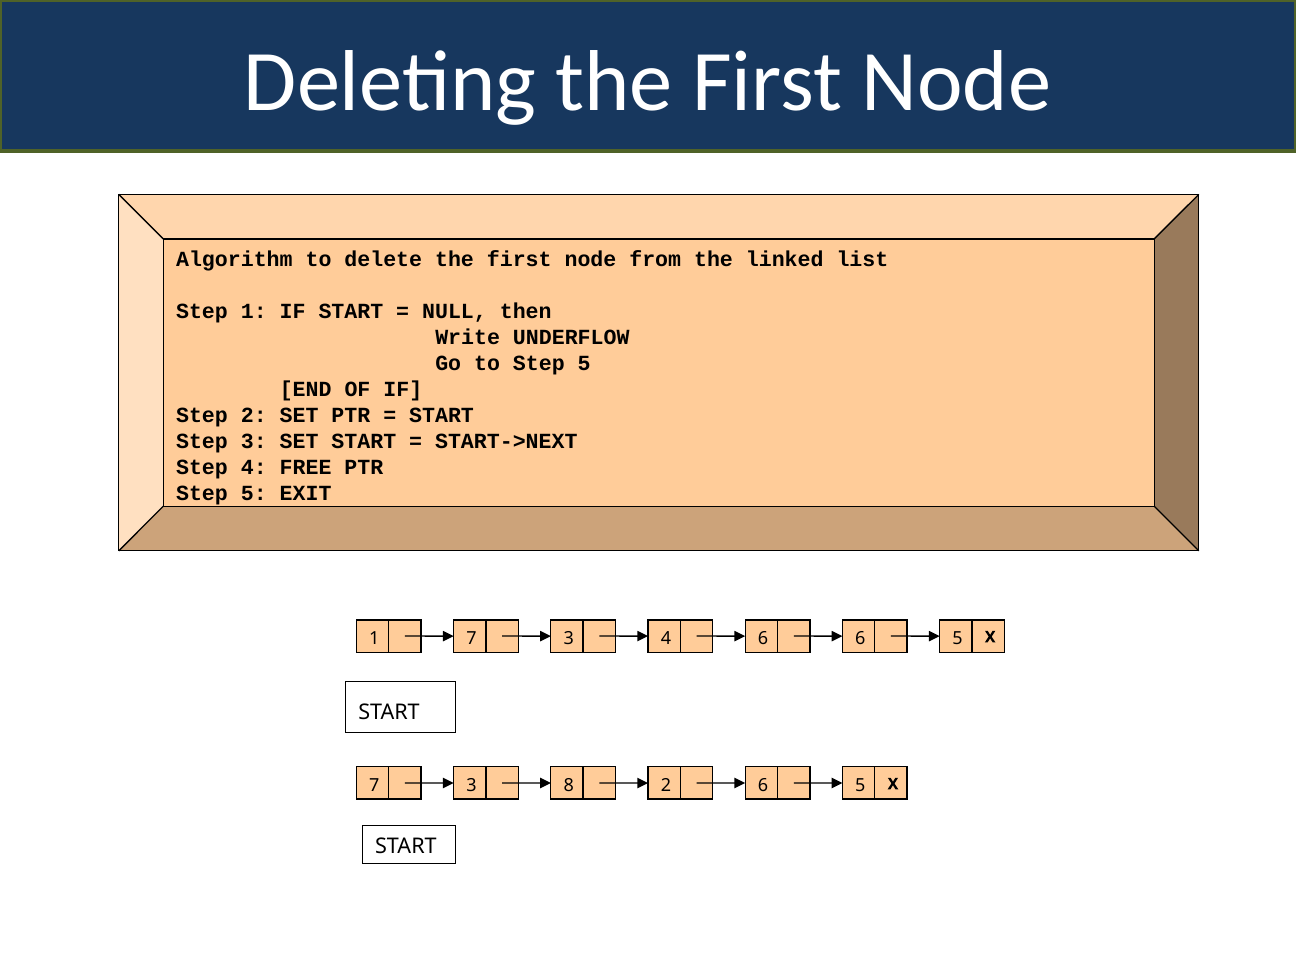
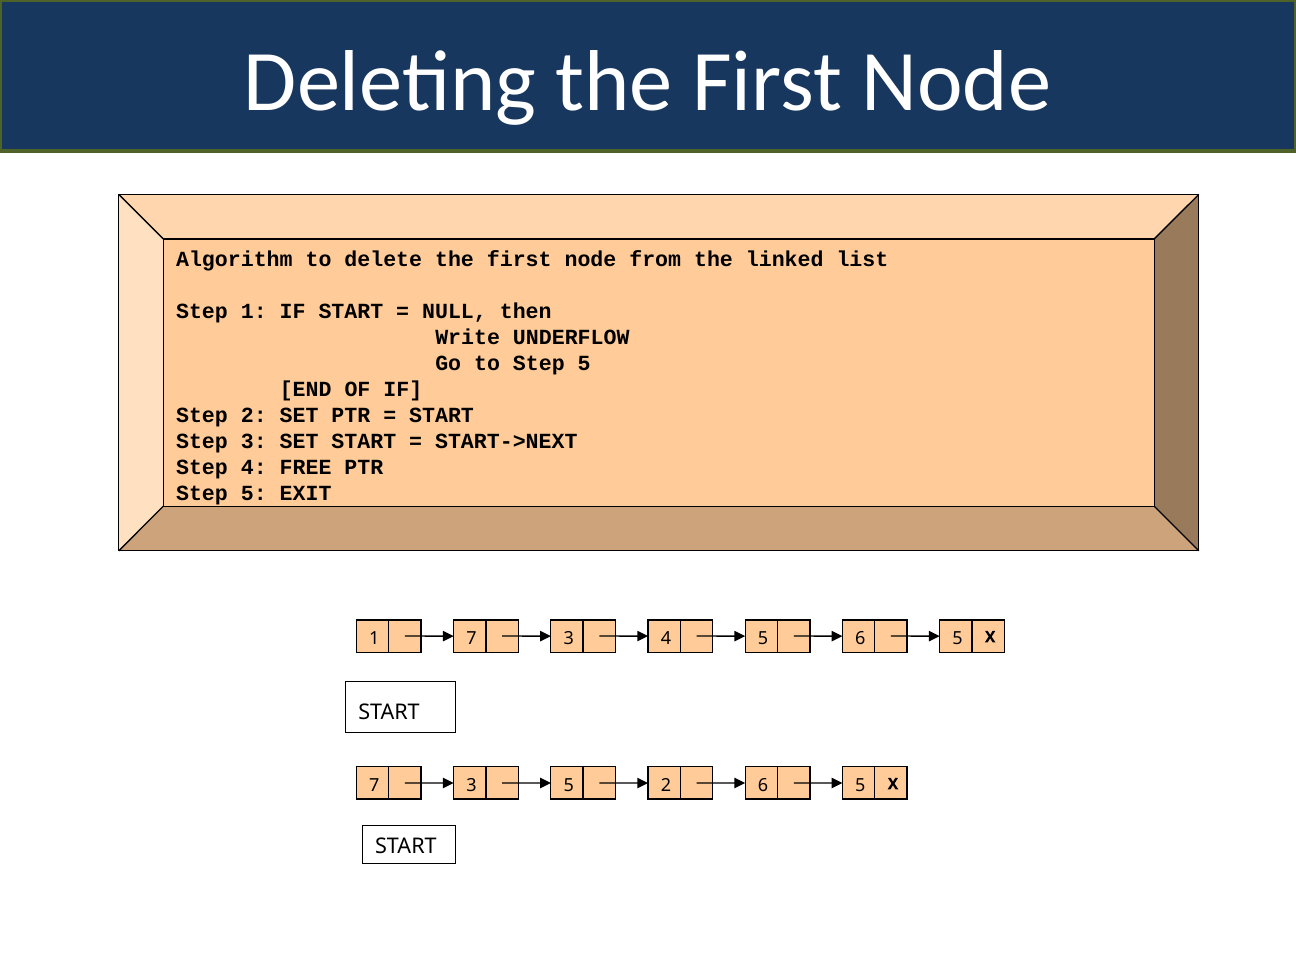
4 6: 6 -> 5
3 8: 8 -> 5
